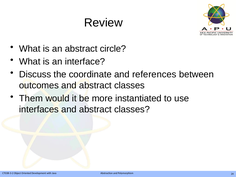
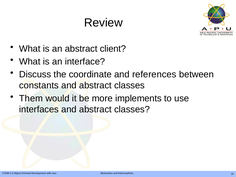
circle: circle -> client
outcomes: outcomes -> constants
instantiated: instantiated -> implements
